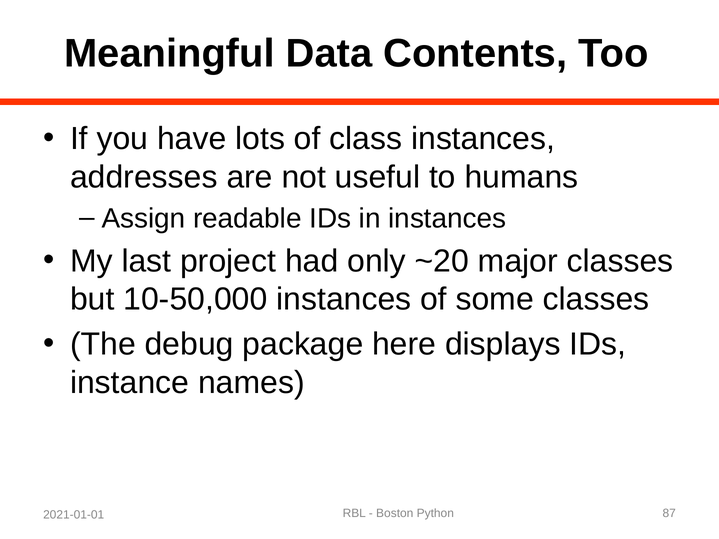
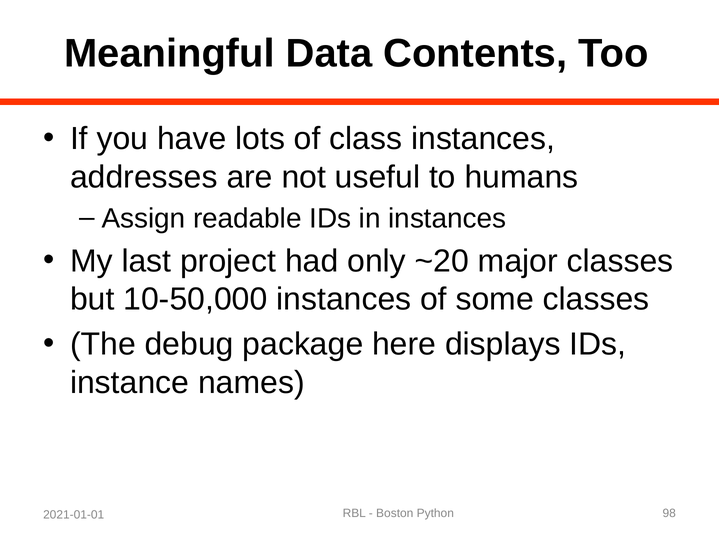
87: 87 -> 98
